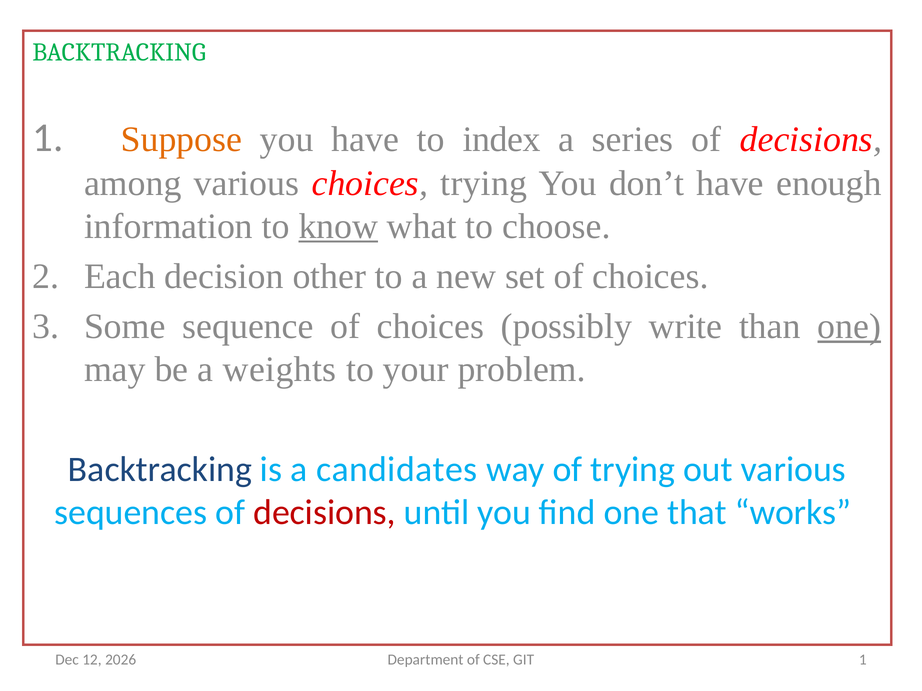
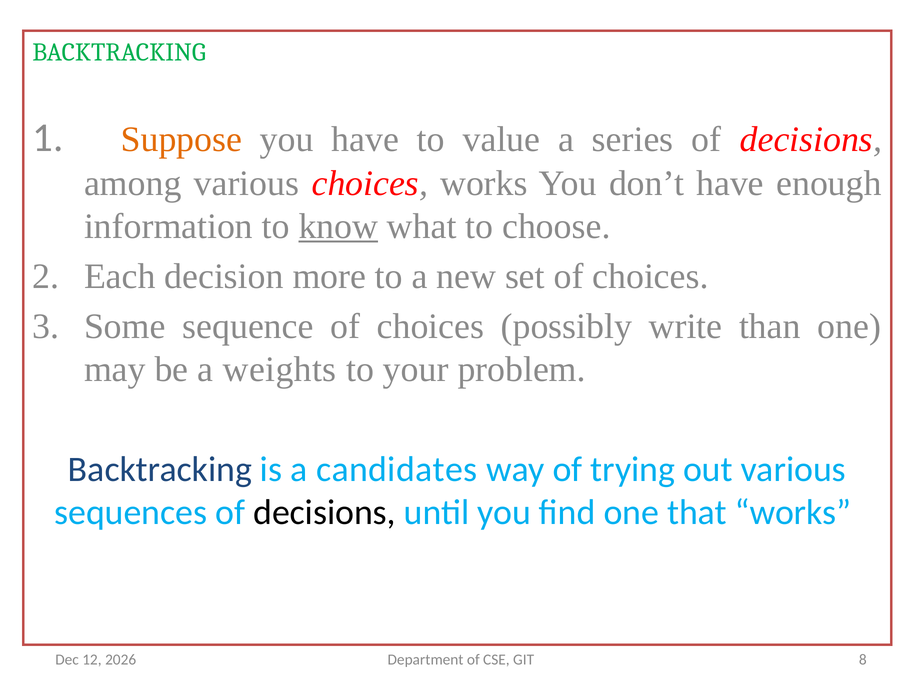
index: index -> value
choices trying: trying -> works
other: other -> more
one at (849, 327) underline: present -> none
decisions at (325, 513) colour: red -> black
1 at (863, 660): 1 -> 8
